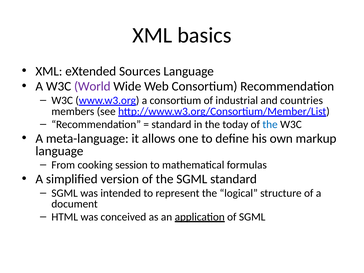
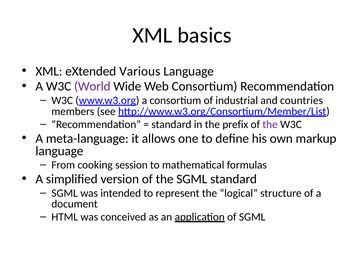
Sources: Sources -> Various
today: today -> prefix
the at (270, 124) colour: blue -> purple
